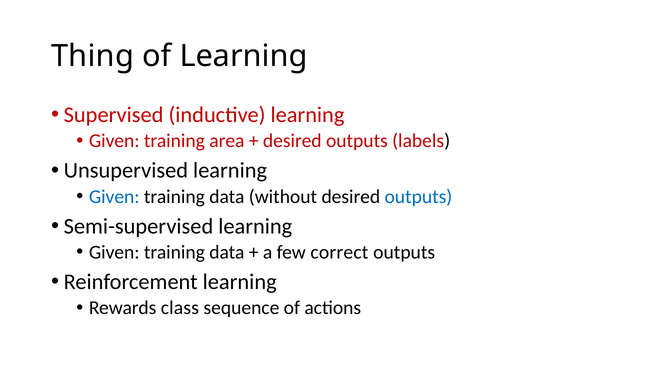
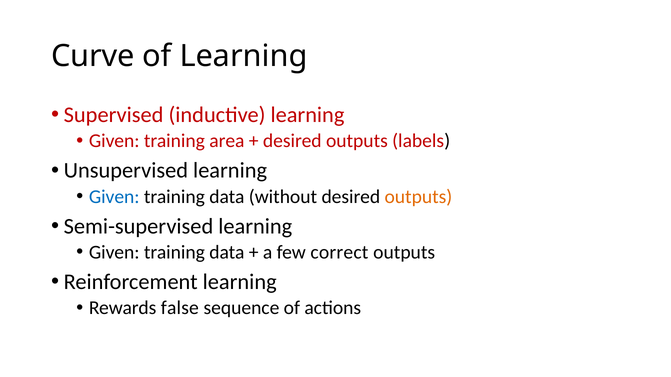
Thing: Thing -> Curve
outputs at (418, 197) colour: blue -> orange
class: class -> false
